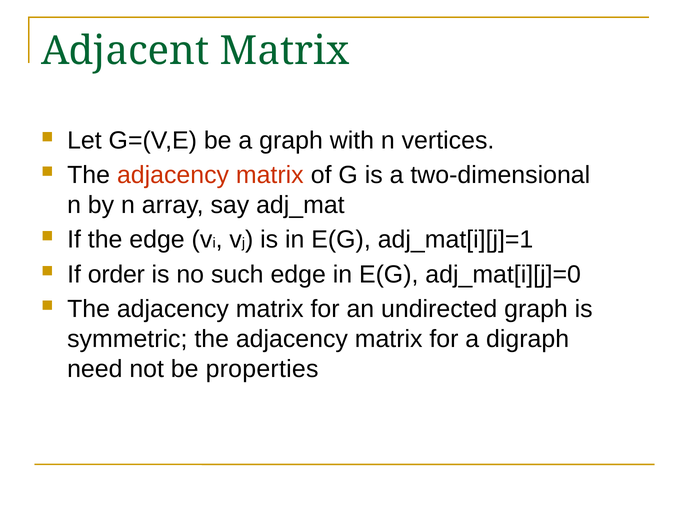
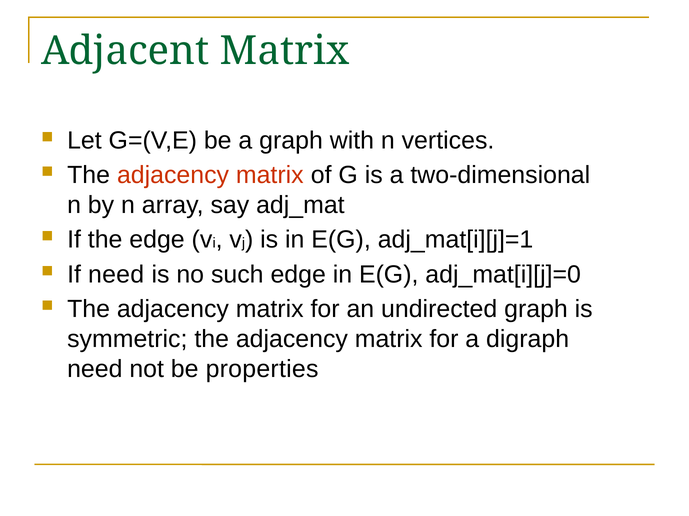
If order: order -> need
